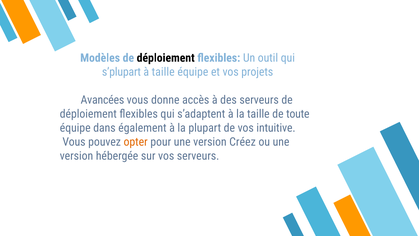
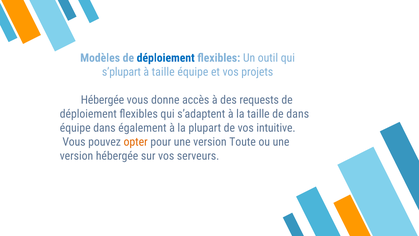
déploiement at (166, 58) colour: black -> blue
Avancées at (102, 100): Avancées -> Hébergée
des serveurs: serveurs -> requests
de toute: toute -> dans
Créez: Créez -> Toute
